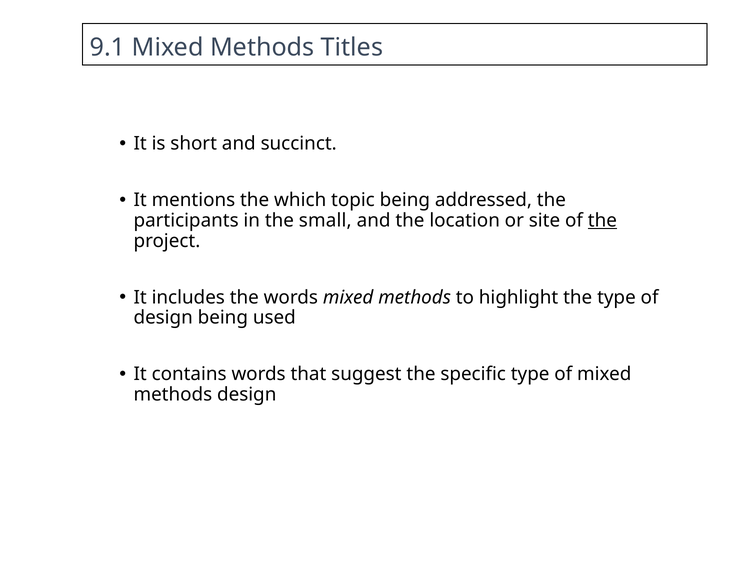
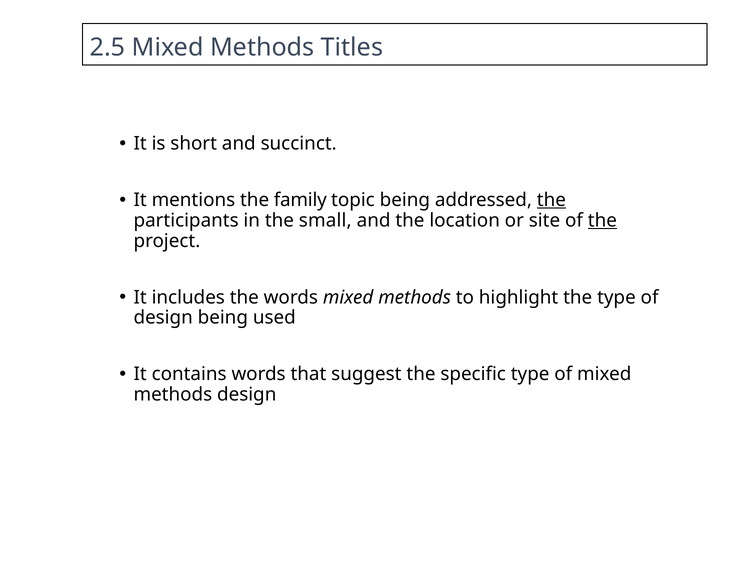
9.1: 9.1 -> 2.5
which: which -> family
the at (551, 200) underline: none -> present
